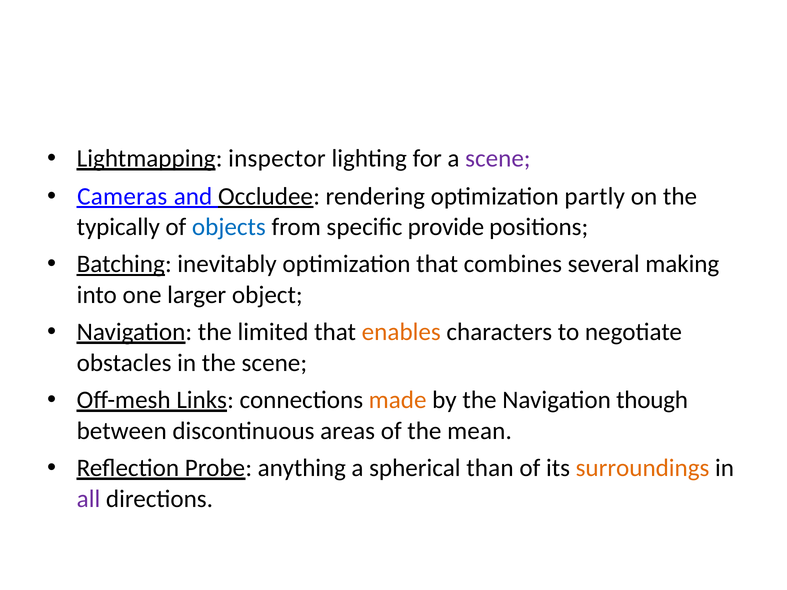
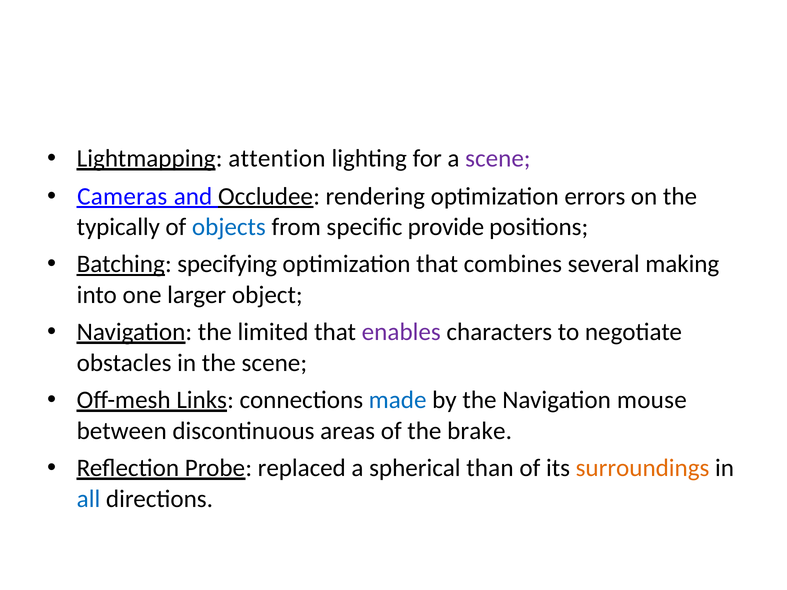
inspector: inspector -> attention
partly: partly -> errors
inevitably: inevitably -> specifying
enables colour: orange -> purple
made colour: orange -> blue
though: though -> mouse
mean: mean -> brake
anything: anything -> replaced
all colour: purple -> blue
